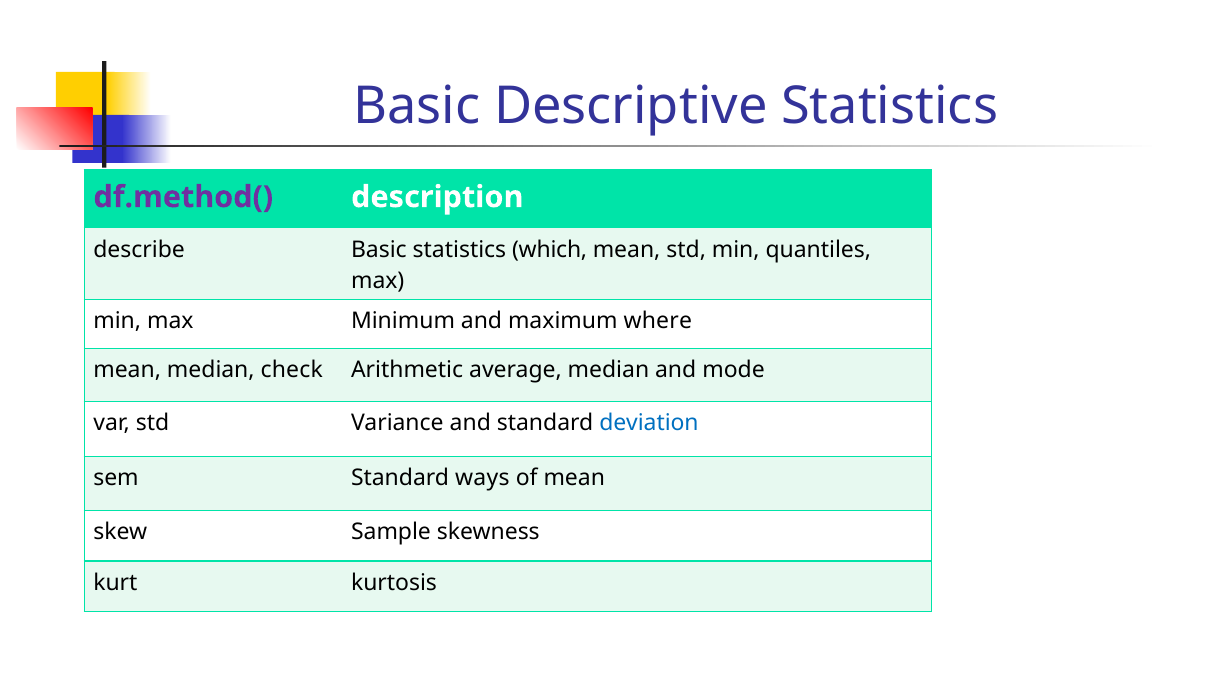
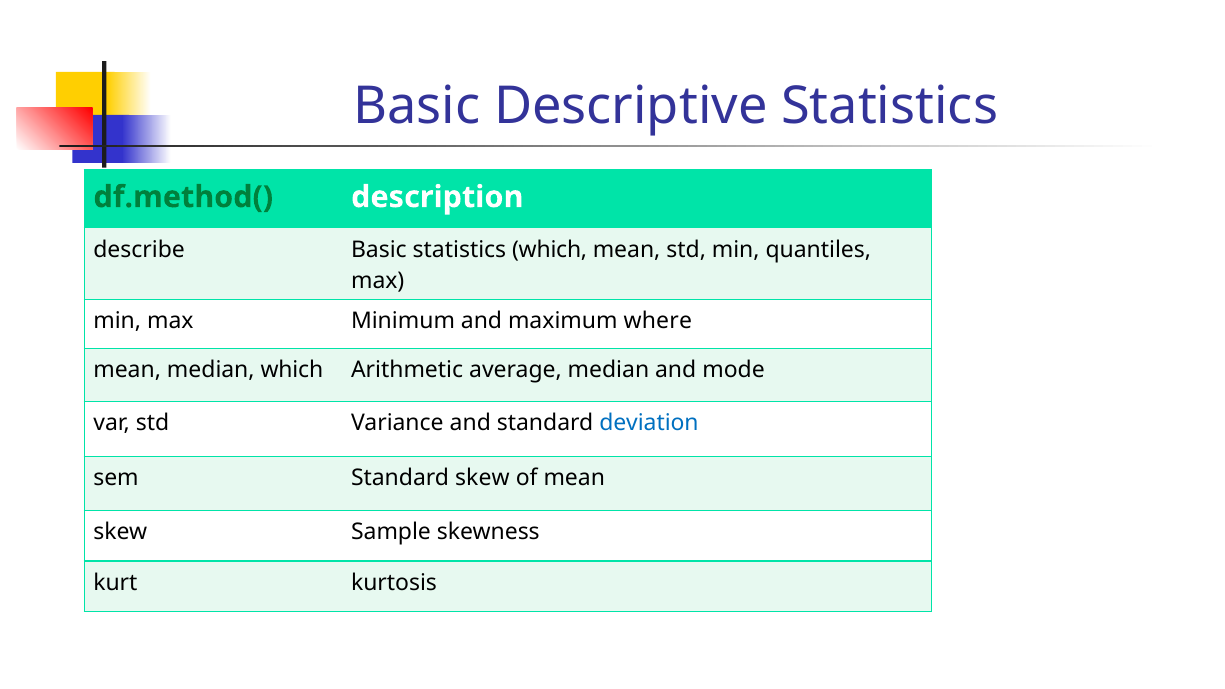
df.method( colour: purple -> green
median check: check -> which
Standard ways: ways -> skew
